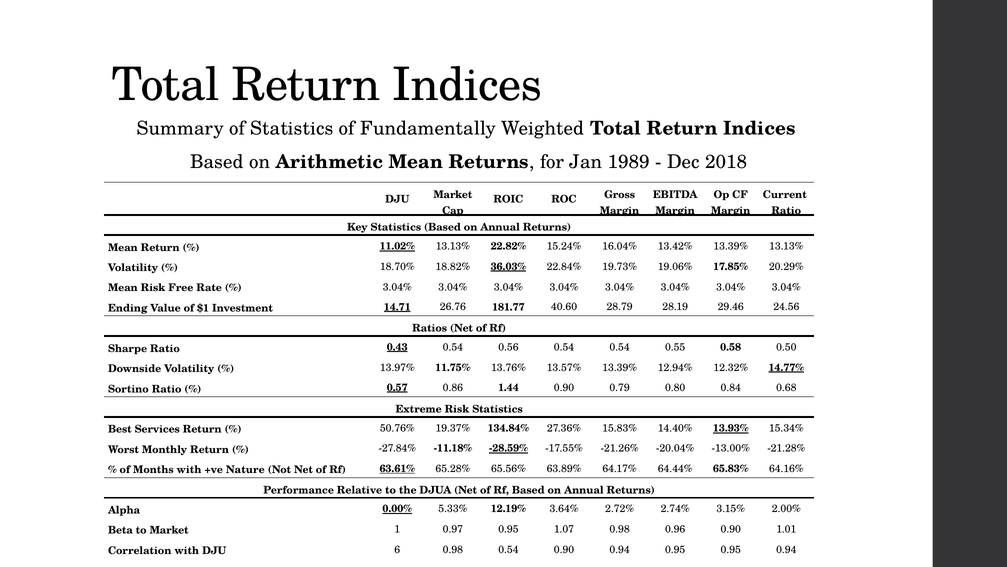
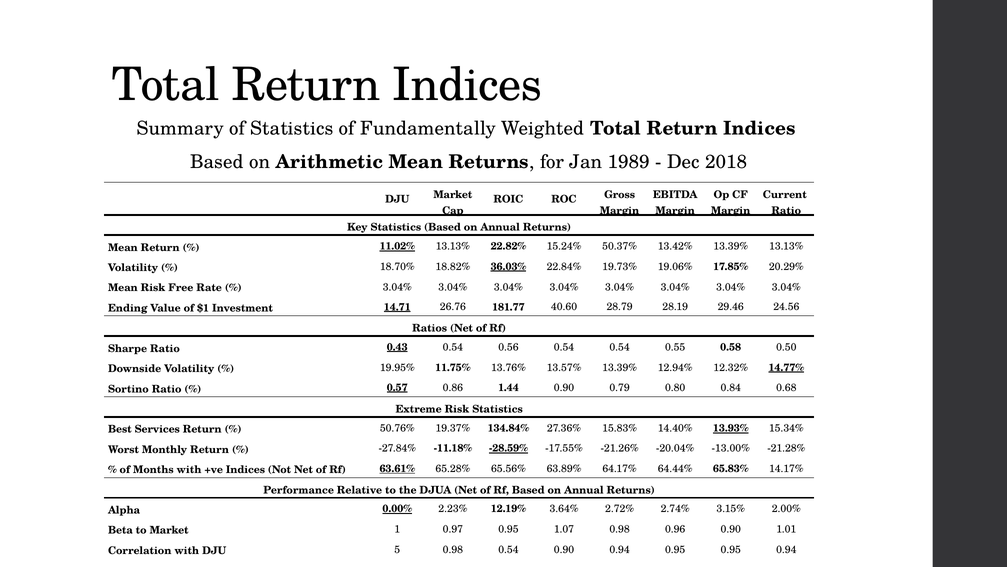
16.04%: 16.04% -> 50.37%
13.97%: 13.97% -> 19.95%
+ve Nature: Nature -> Indices
64.16%: 64.16% -> 14.17%
5.33%: 5.33% -> 2.23%
6: 6 -> 5
